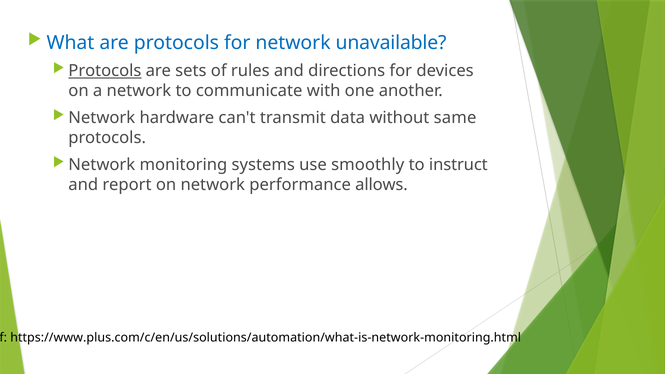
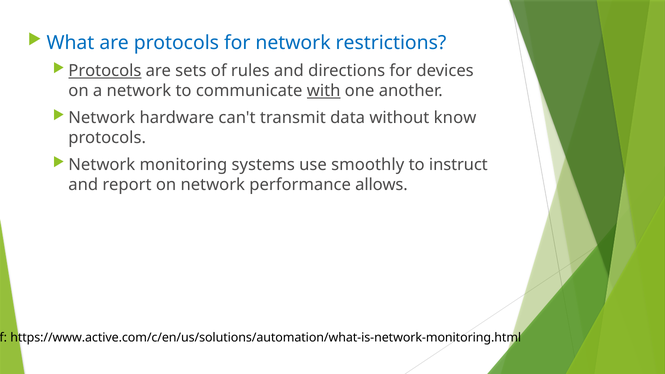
unavailable: unavailable -> restrictions
with underline: none -> present
same: same -> know
https://www.plus.com/c/en/us/solutions/automation/what-is-network-monitoring.html: https://www.plus.com/c/en/us/solutions/automation/what-is-network-monitoring.html -> https://www.active.com/c/en/us/solutions/automation/what-is-network-monitoring.html
